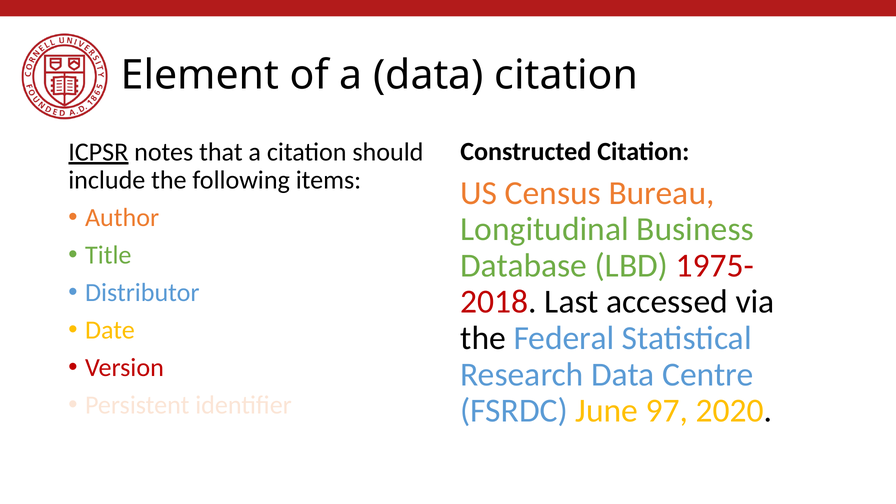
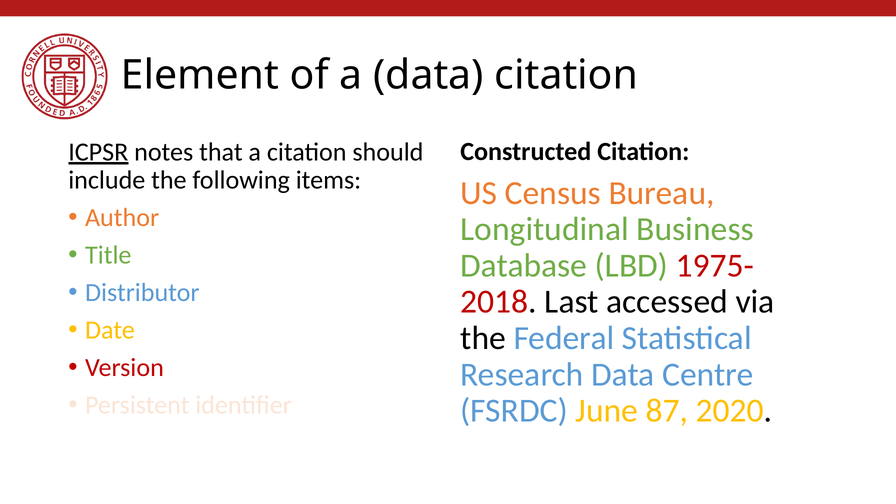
97: 97 -> 87
